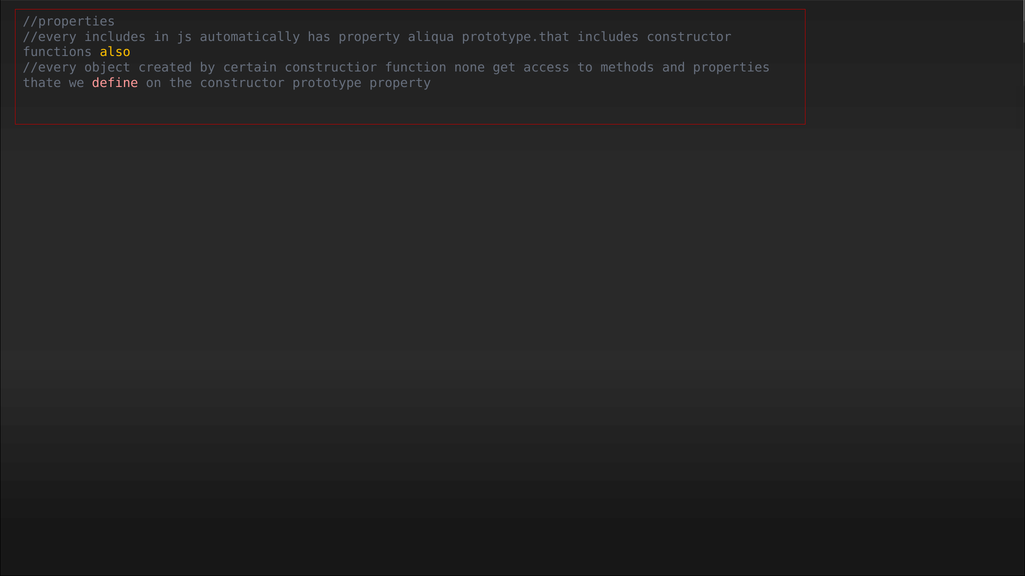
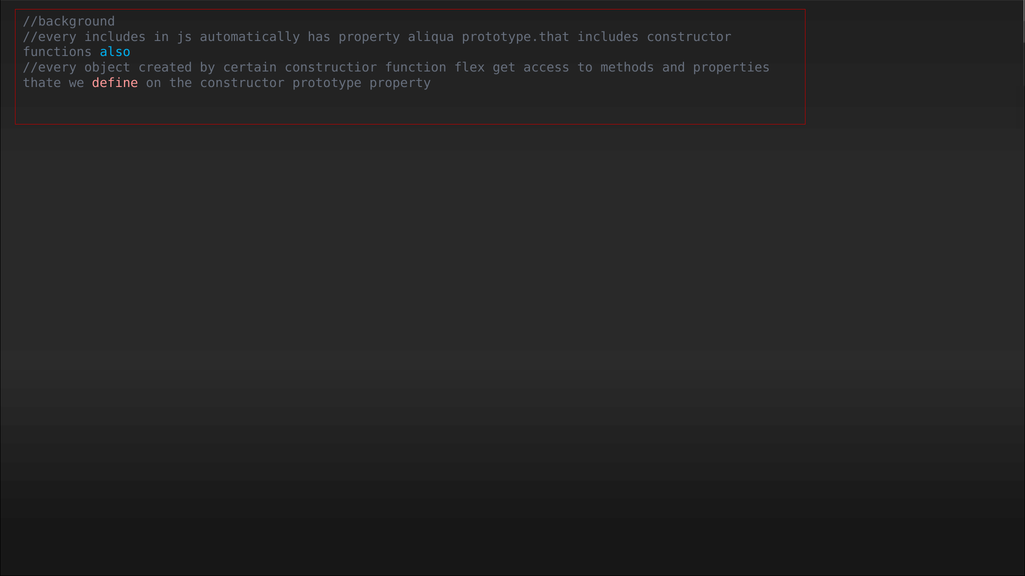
//properties: //properties -> //background
also colour: yellow -> light blue
none: none -> flex
